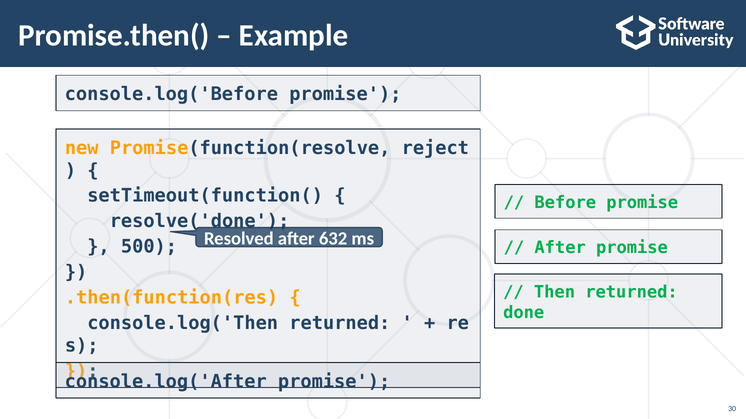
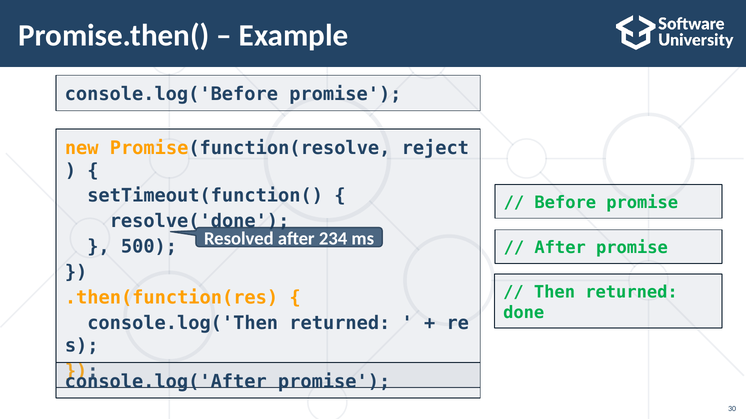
632: 632 -> 234
